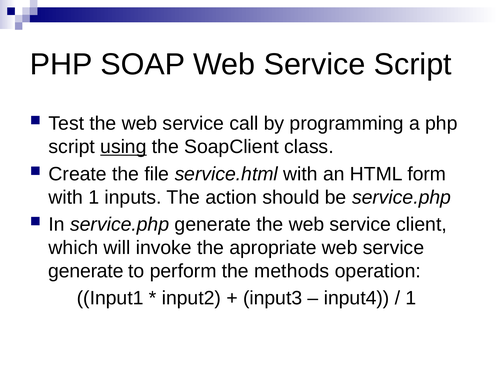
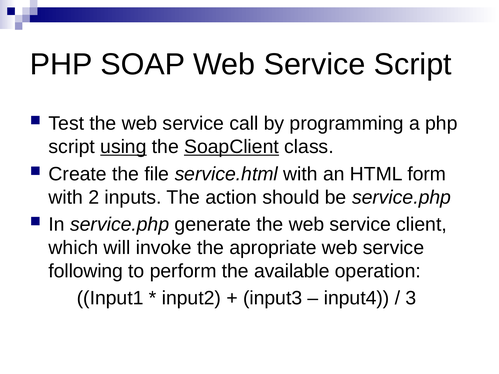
SoapClient underline: none -> present
with 1: 1 -> 2
generate at (86, 271): generate -> following
methods: methods -> available
1 at (411, 298): 1 -> 3
